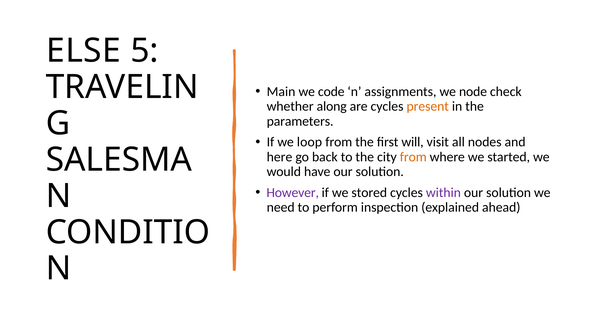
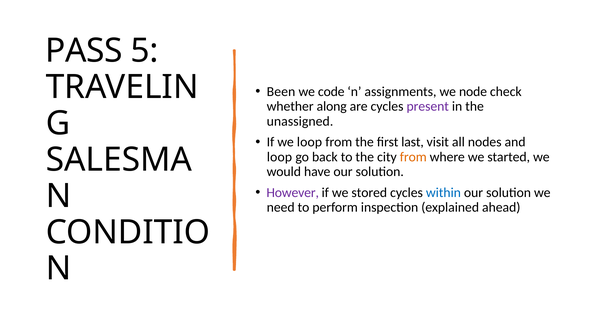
ELSE: ELSE -> PASS
Main: Main -> Been
present colour: orange -> purple
parameters: parameters -> unassigned
will: will -> last
here at (280, 157): here -> loop
within colour: purple -> blue
